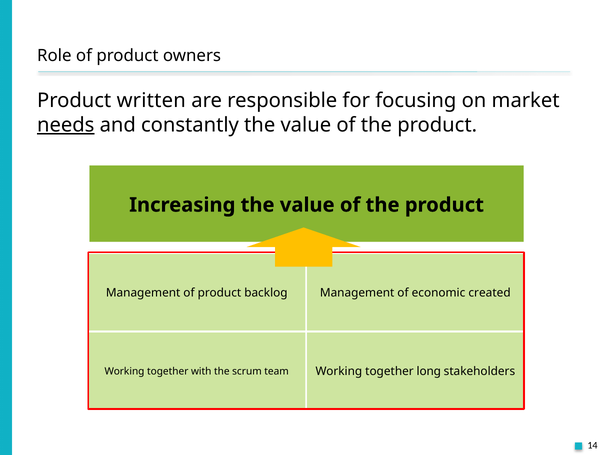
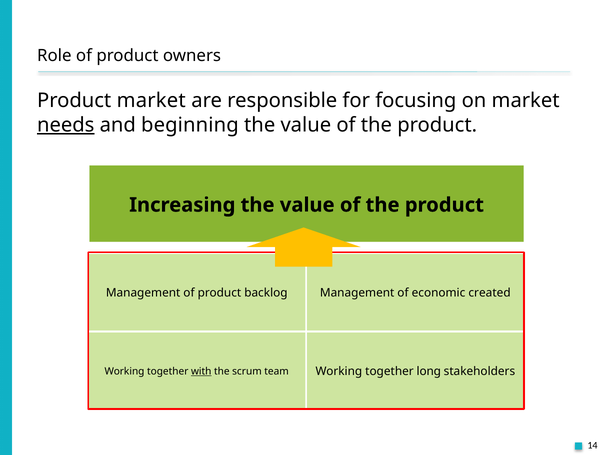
Product written: written -> market
constantly: constantly -> beginning
with underline: none -> present
